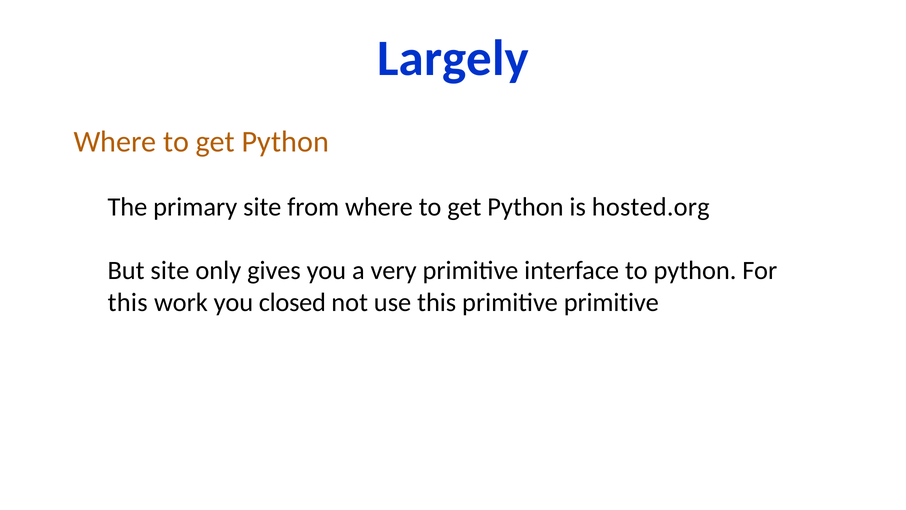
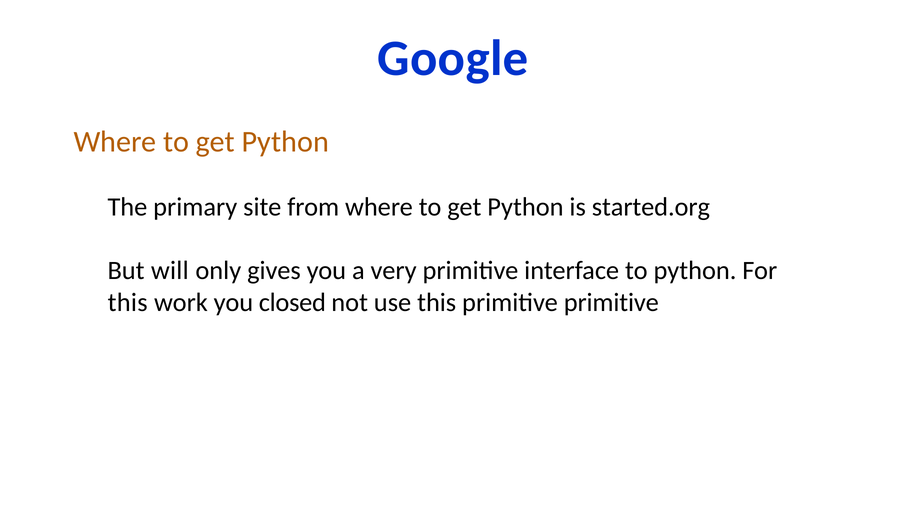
Largely: Largely -> Google
hosted.org: hosted.org -> started.org
But site: site -> will
